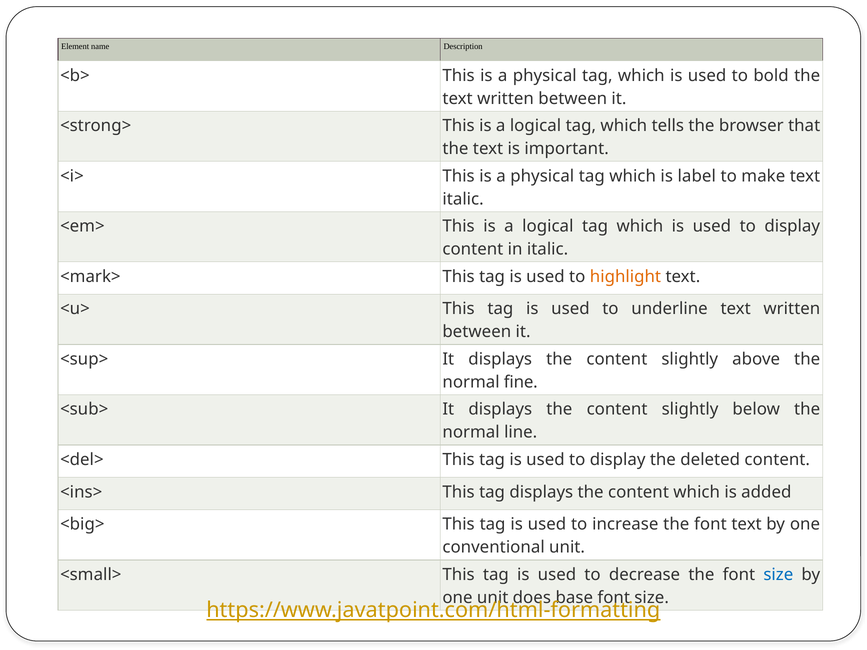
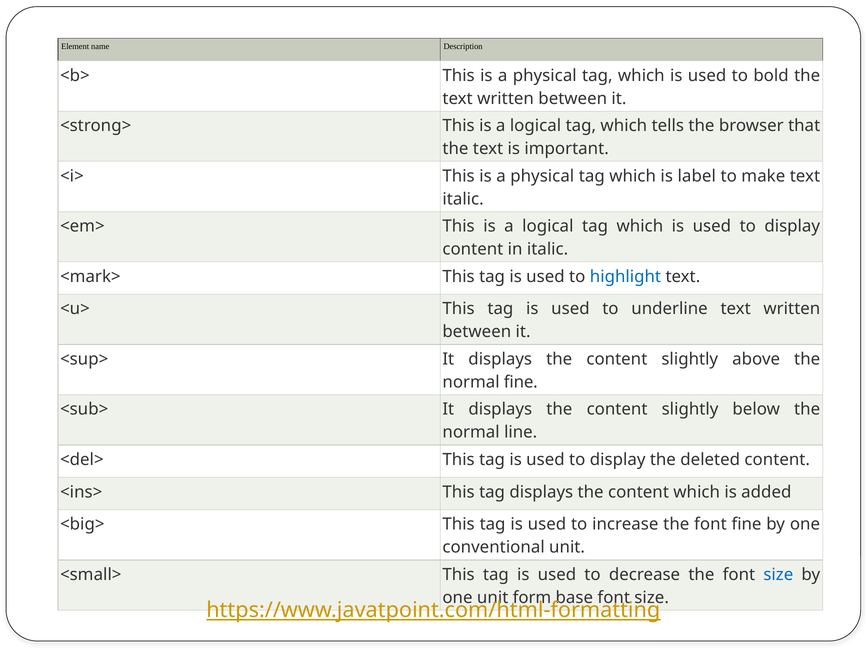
highlight colour: orange -> blue
font text: text -> fine
does: does -> form
